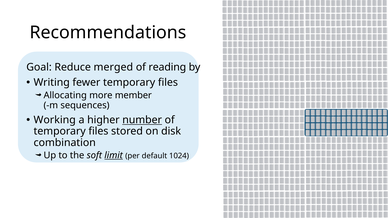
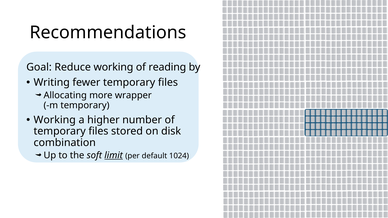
Reduce merged: merged -> working
member: member -> wrapper
m sequences: sequences -> temporary
number underline: present -> none
